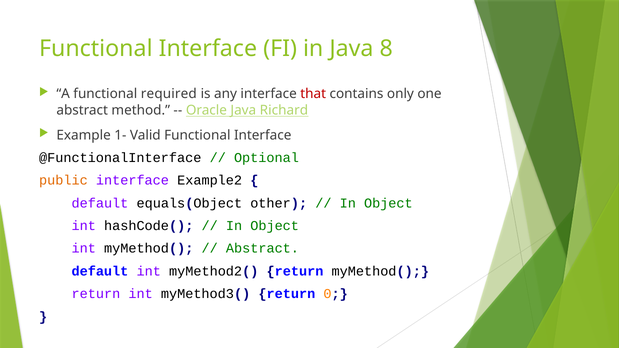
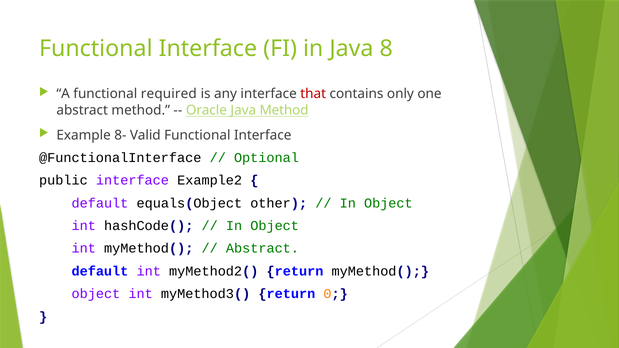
Java Richard: Richard -> Method
1-: 1- -> 8-
public colour: orange -> black
return at (96, 294): return -> object
